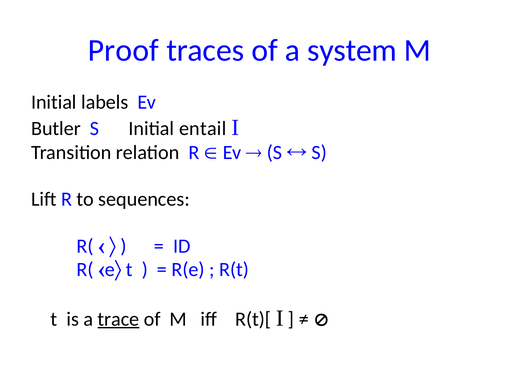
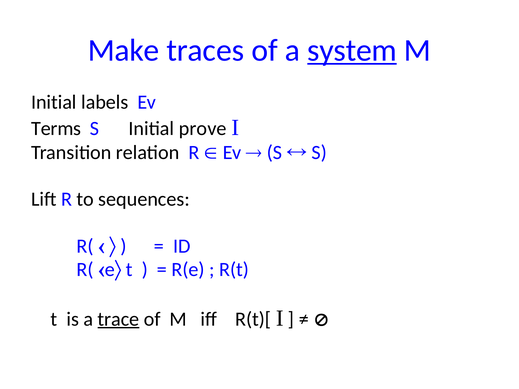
Proof: Proof -> Make
system underline: none -> present
Butler: Butler -> Terms
entail: entail -> prove
